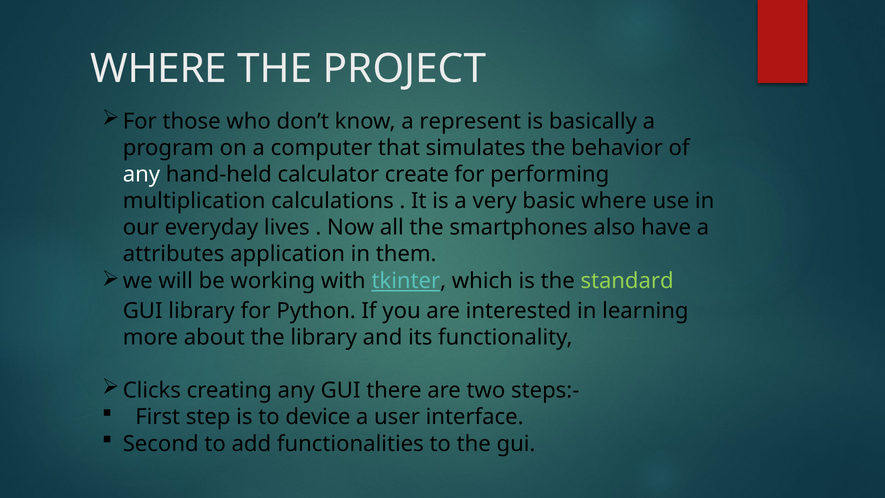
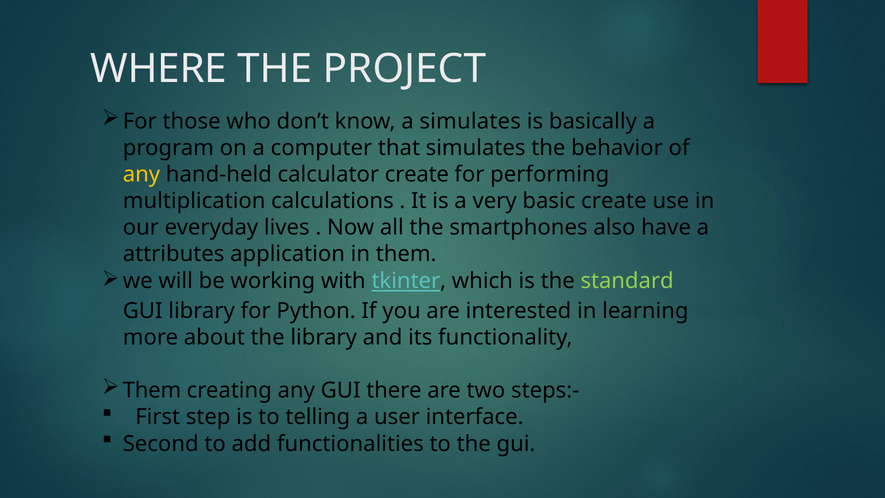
a represent: represent -> simulates
any at (141, 174) colour: white -> yellow
basic where: where -> create
Clicks at (152, 390): Clicks -> Them
device: device -> telling
